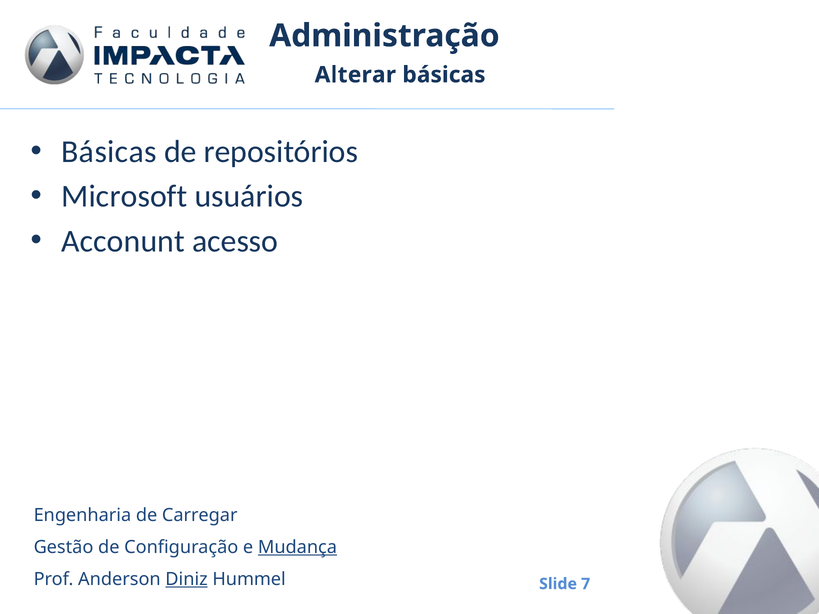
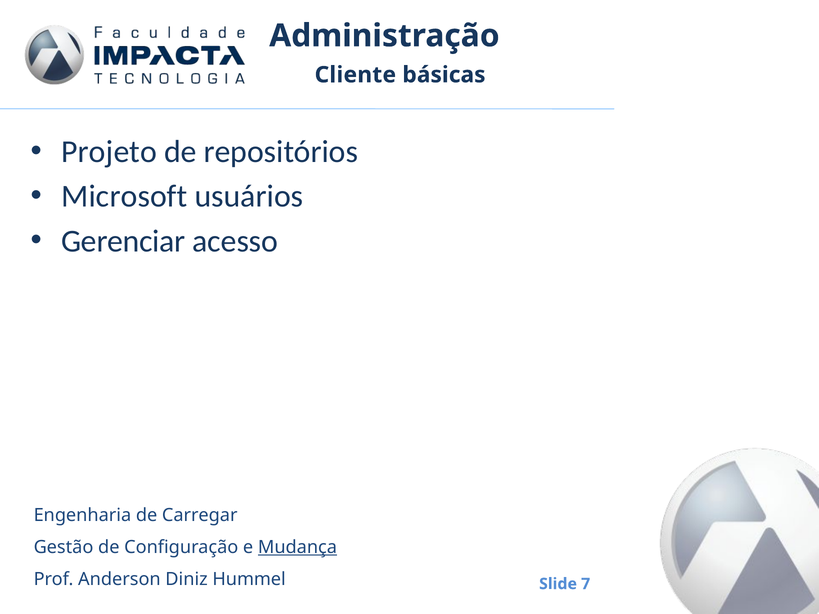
Alterar: Alterar -> Cliente
Básicas at (109, 152): Básicas -> Projeto
Acconunt: Acconunt -> Gerenciar
Diniz underline: present -> none
